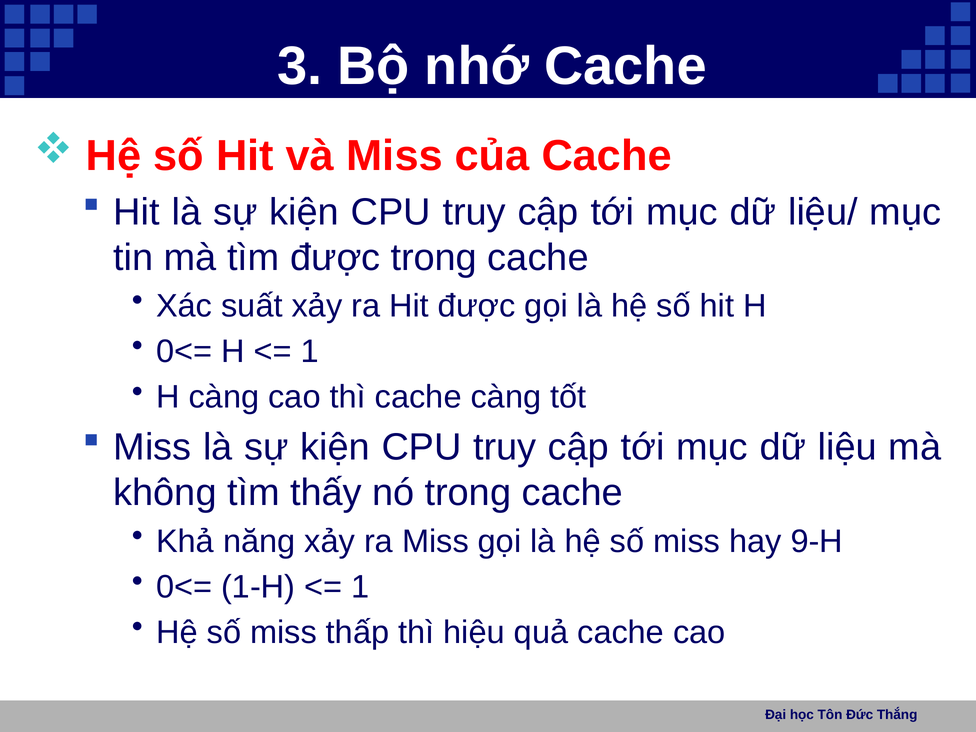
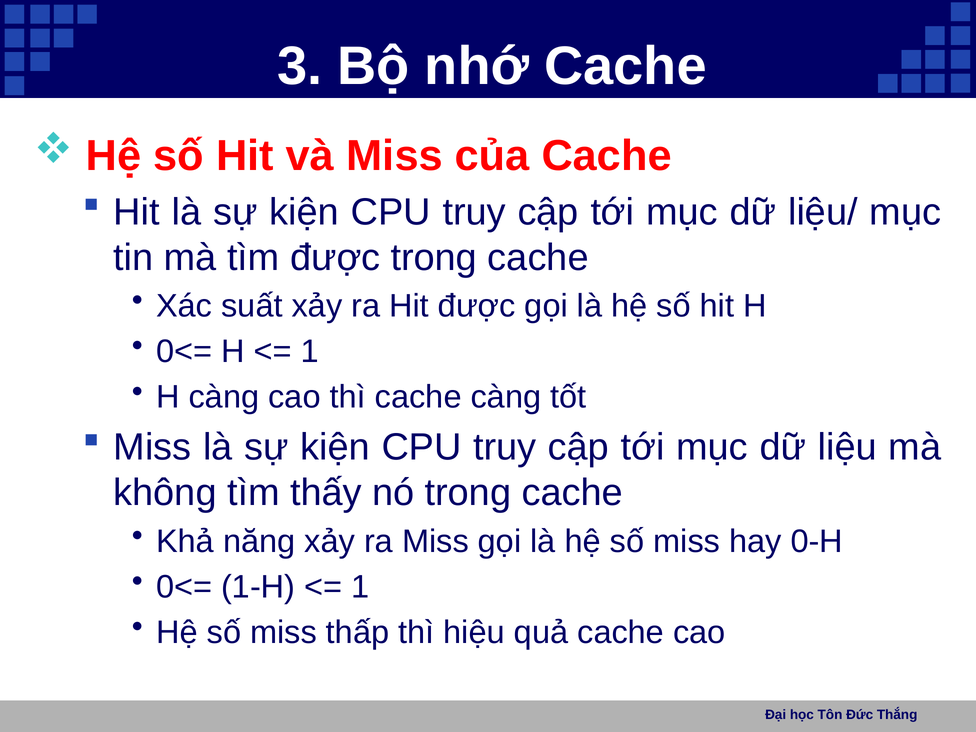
9-H: 9-H -> 0-H
